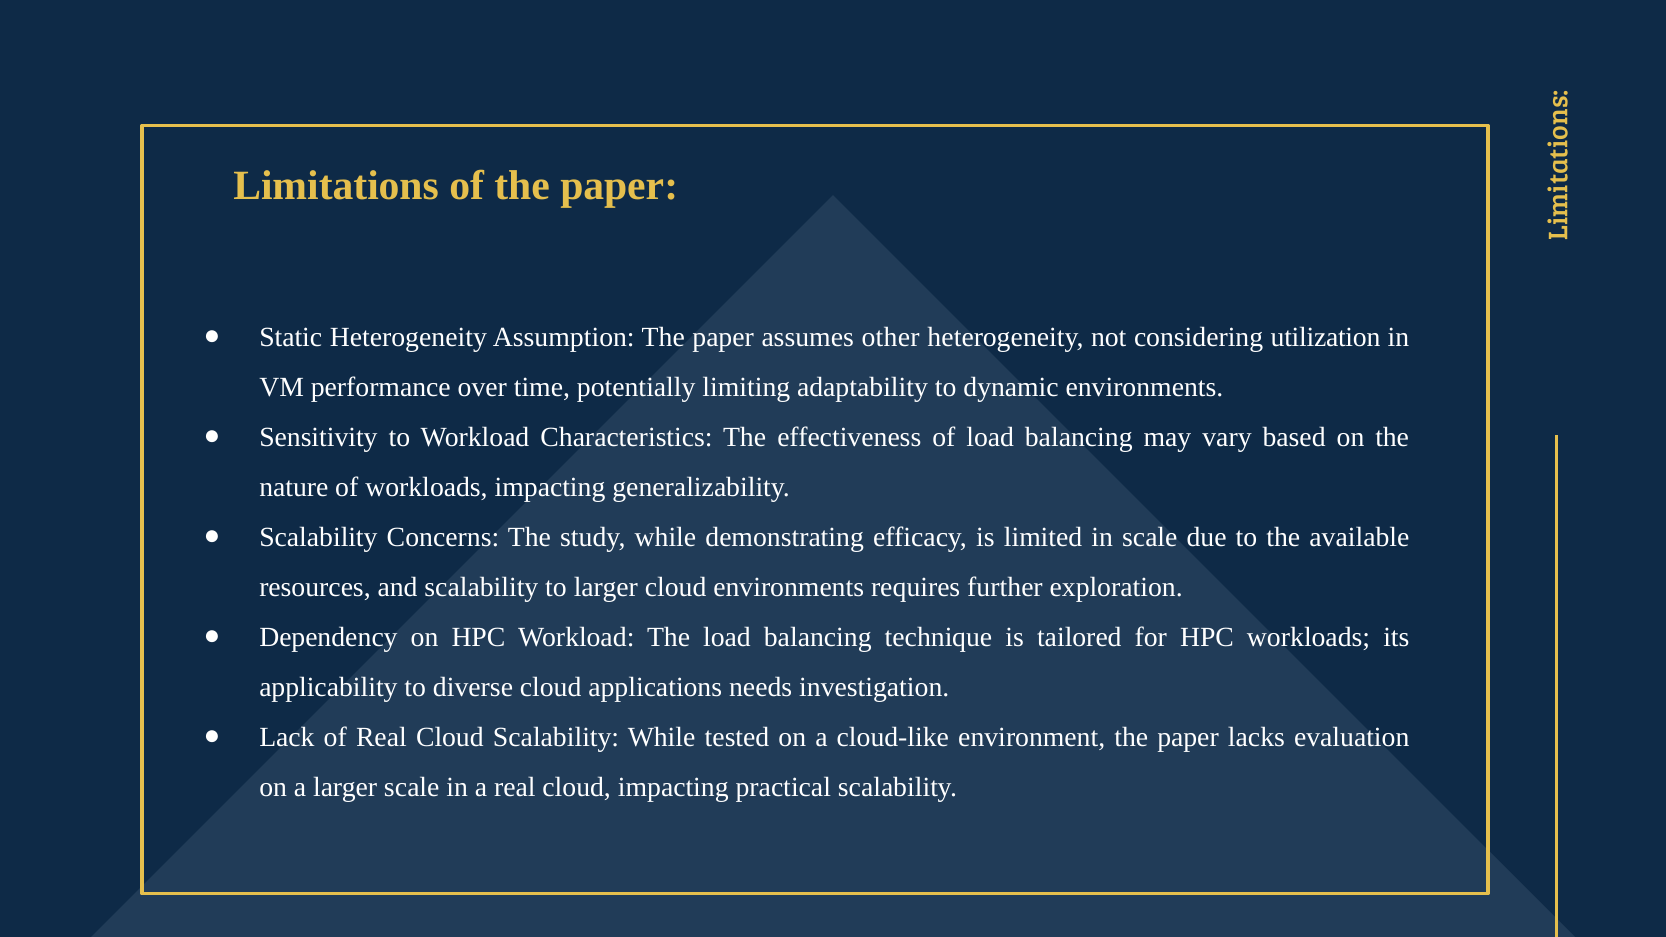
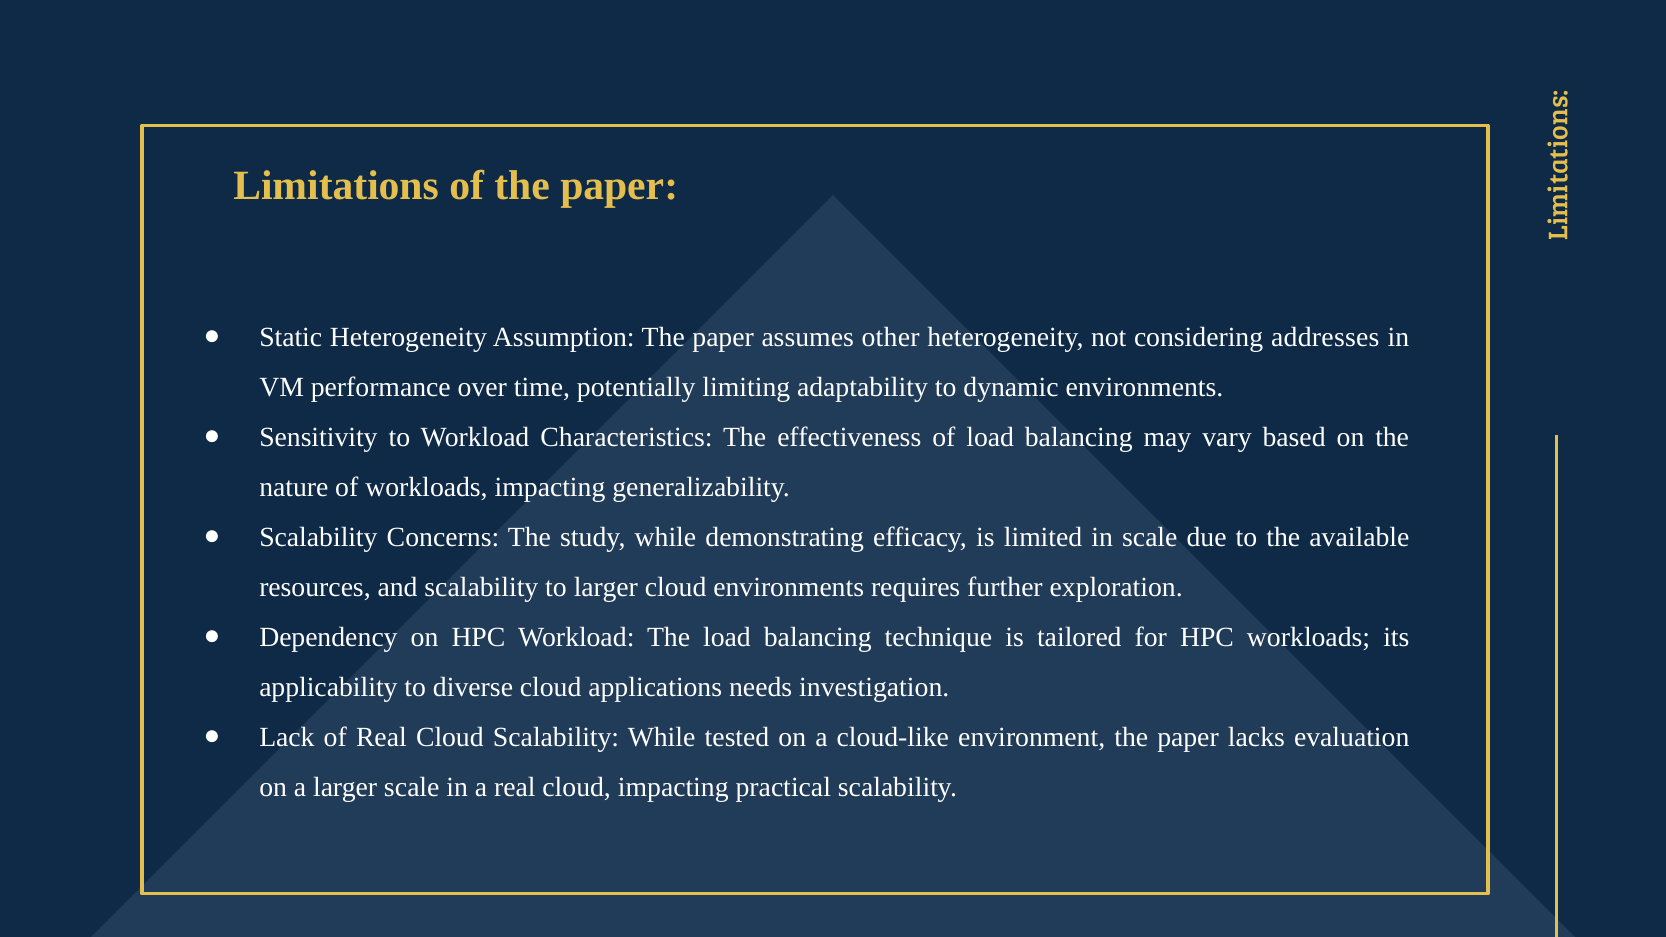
utilization: utilization -> addresses
